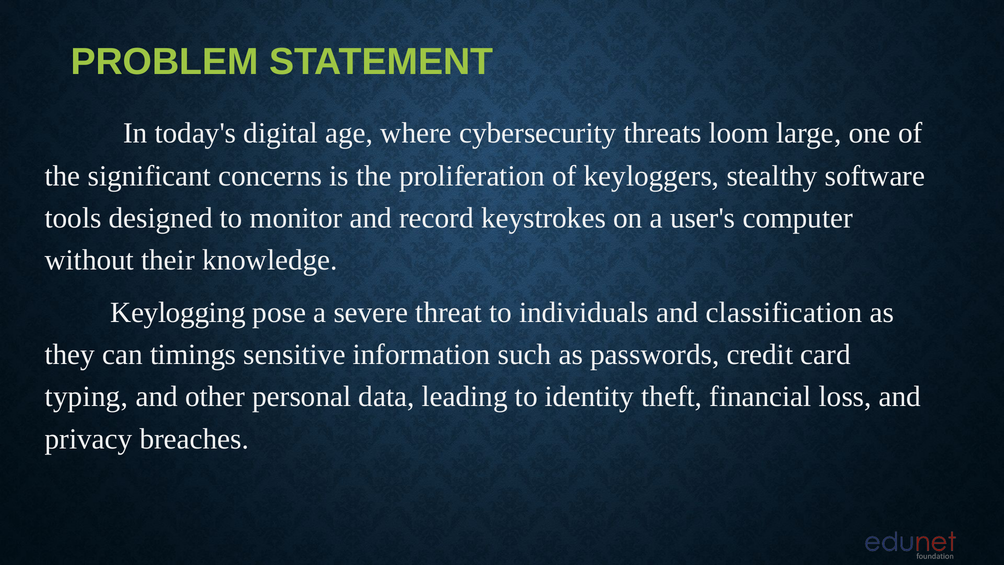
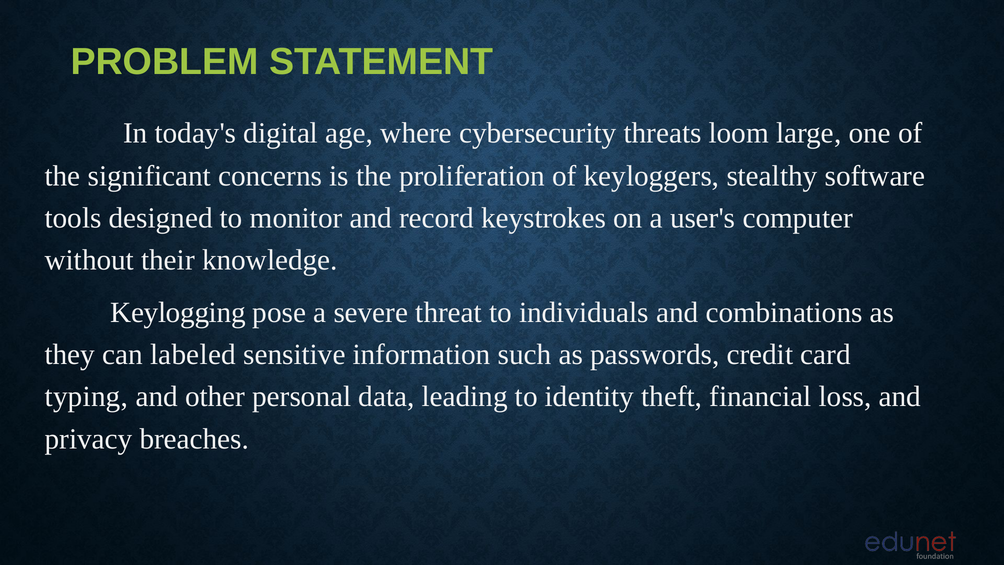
classification: classification -> combinations
timings: timings -> labeled
